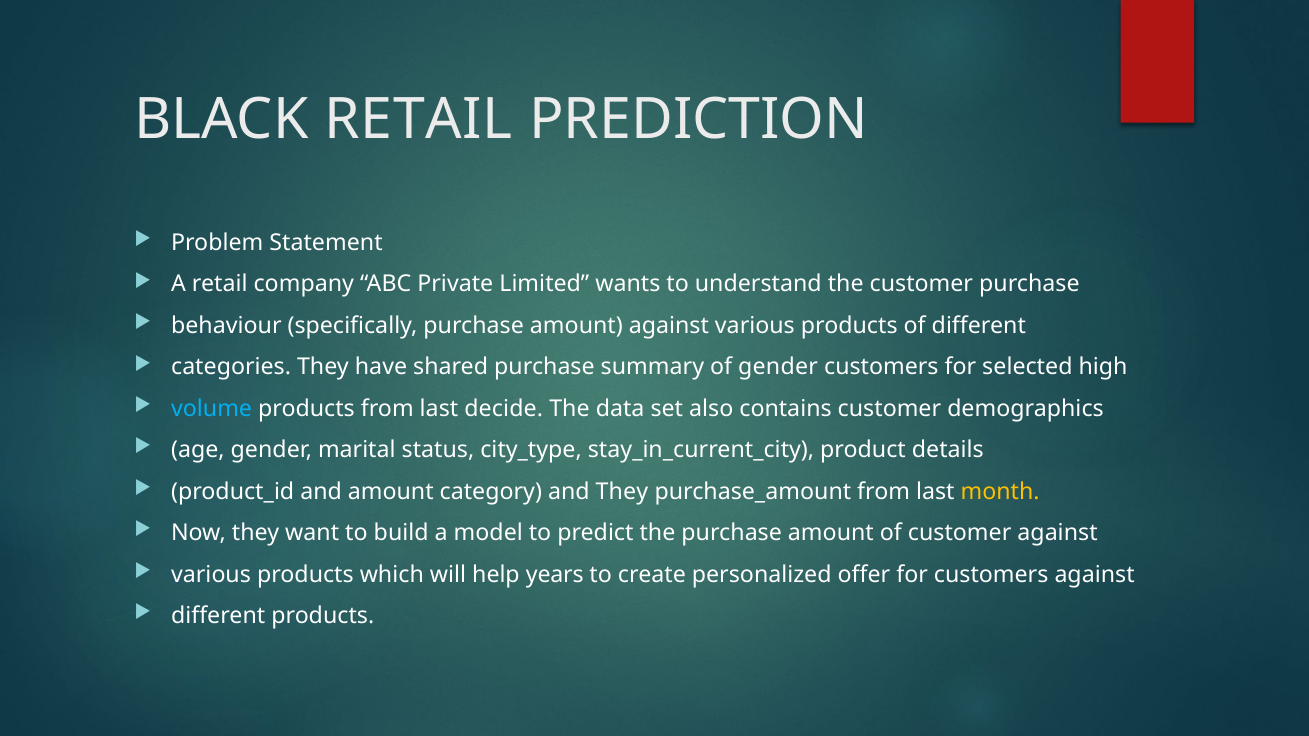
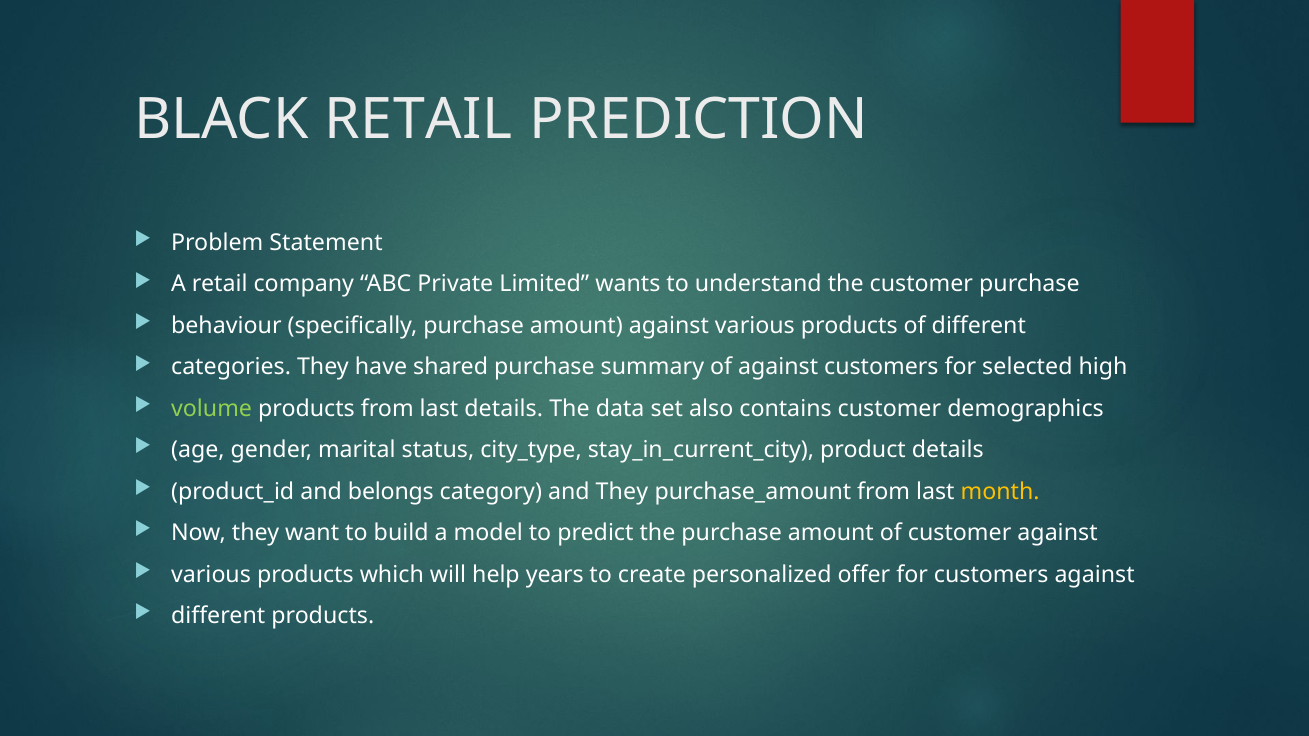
of gender: gender -> against
volume colour: light blue -> light green
last decide: decide -> details
and amount: amount -> belongs
